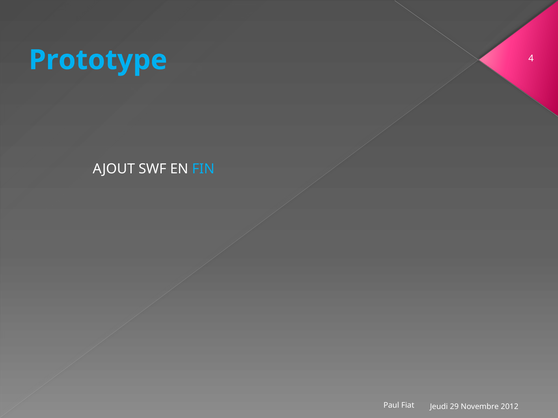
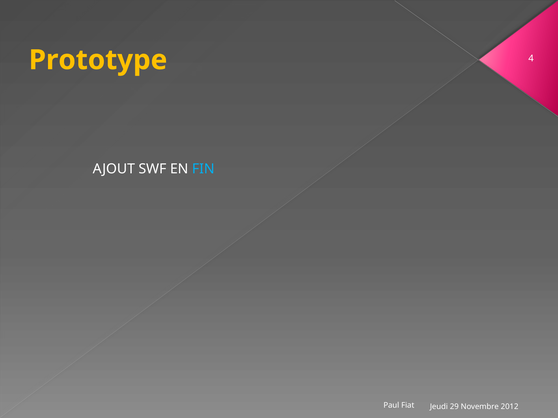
Prototype colour: light blue -> yellow
